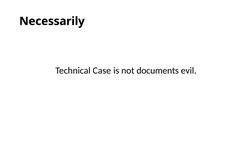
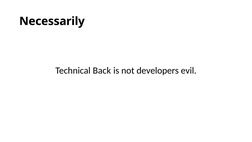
Case: Case -> Back
documents: documents -> developers
